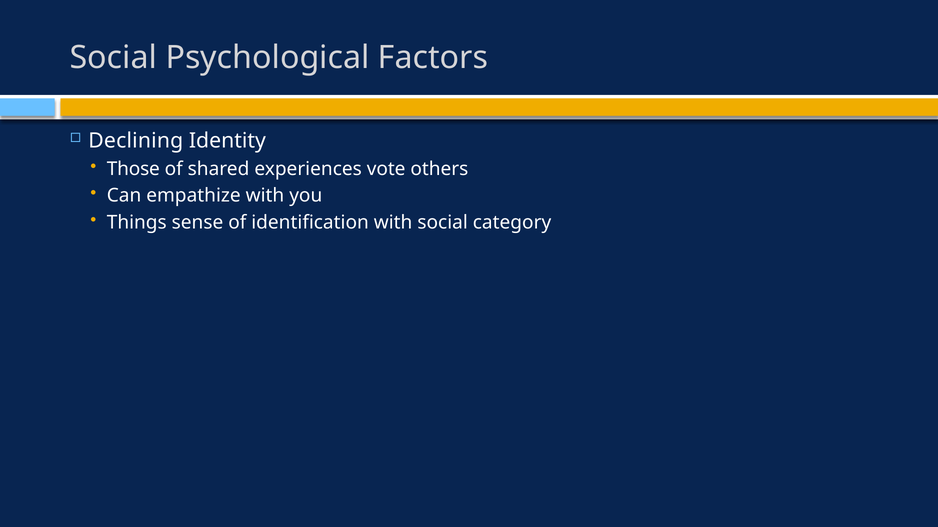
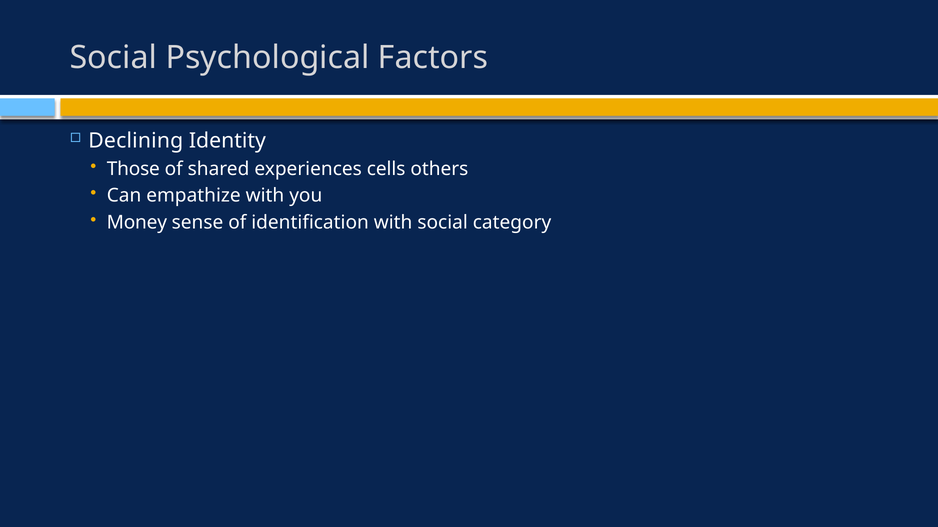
vote: vote -> cells
Things: Things -> Money
